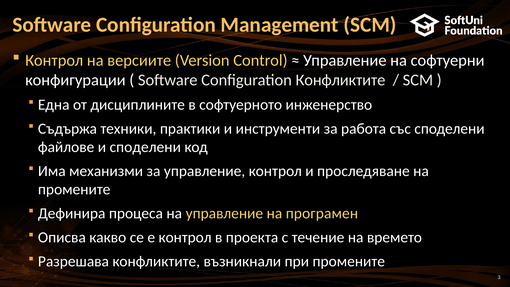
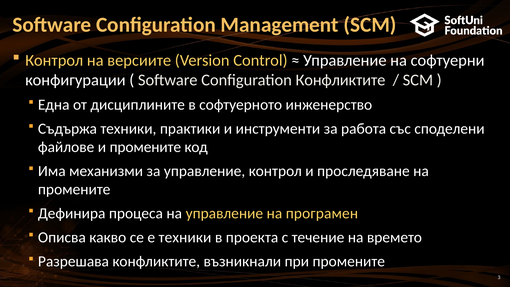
и споделени: споделени -> промените
е контрол: контрол -> техники
